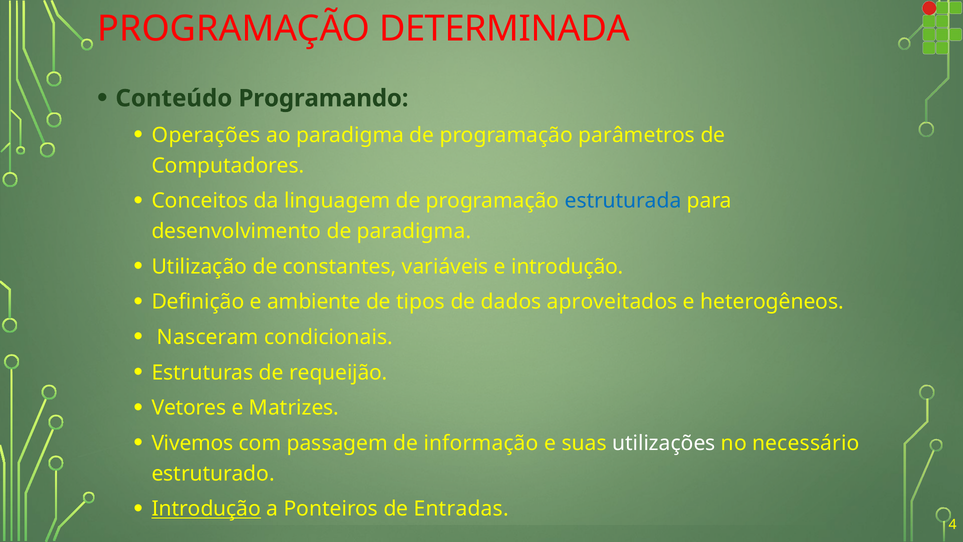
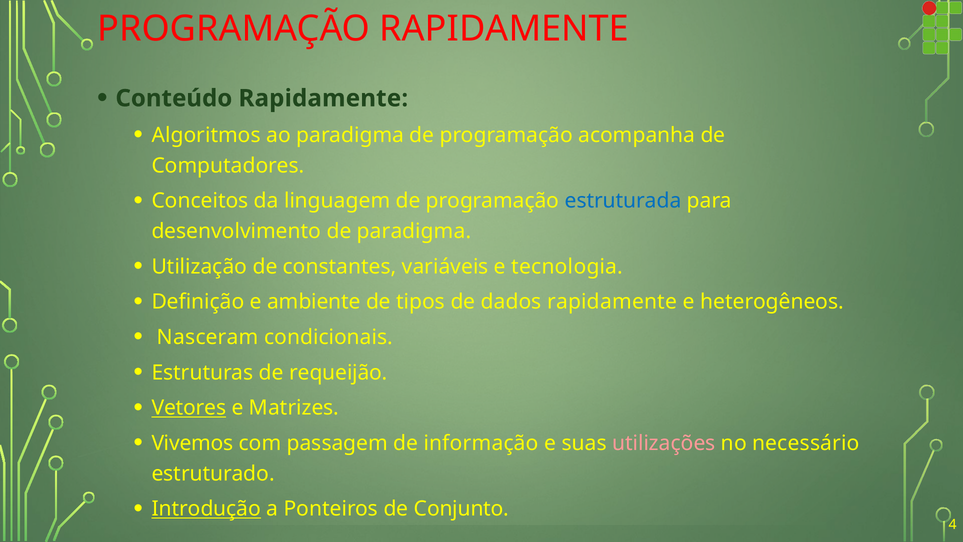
PROGRAMAÇÃO DETERMINADA: DETERMINADA -> RAPIDAMENTE
Conteúdo Programando: Programando -> Rapidamente
Operações: Operações -> Algoritmos
parâmetros: parâmetros -> acompanha
e introdução: introdução -> tecnologia
dados aproveitados: aproveitados -> rapidamente
Vetores underline: none -> present
utilizações colour: white -> pink
Entradas: Entradas -> Conjunto
